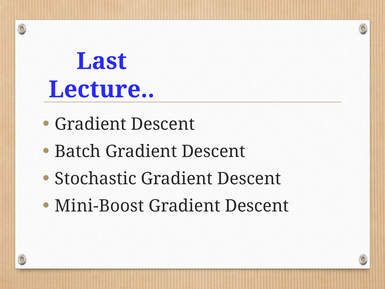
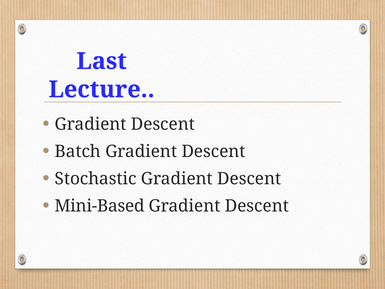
Mini-Boost: Mini-Boost -> Mini-Based
